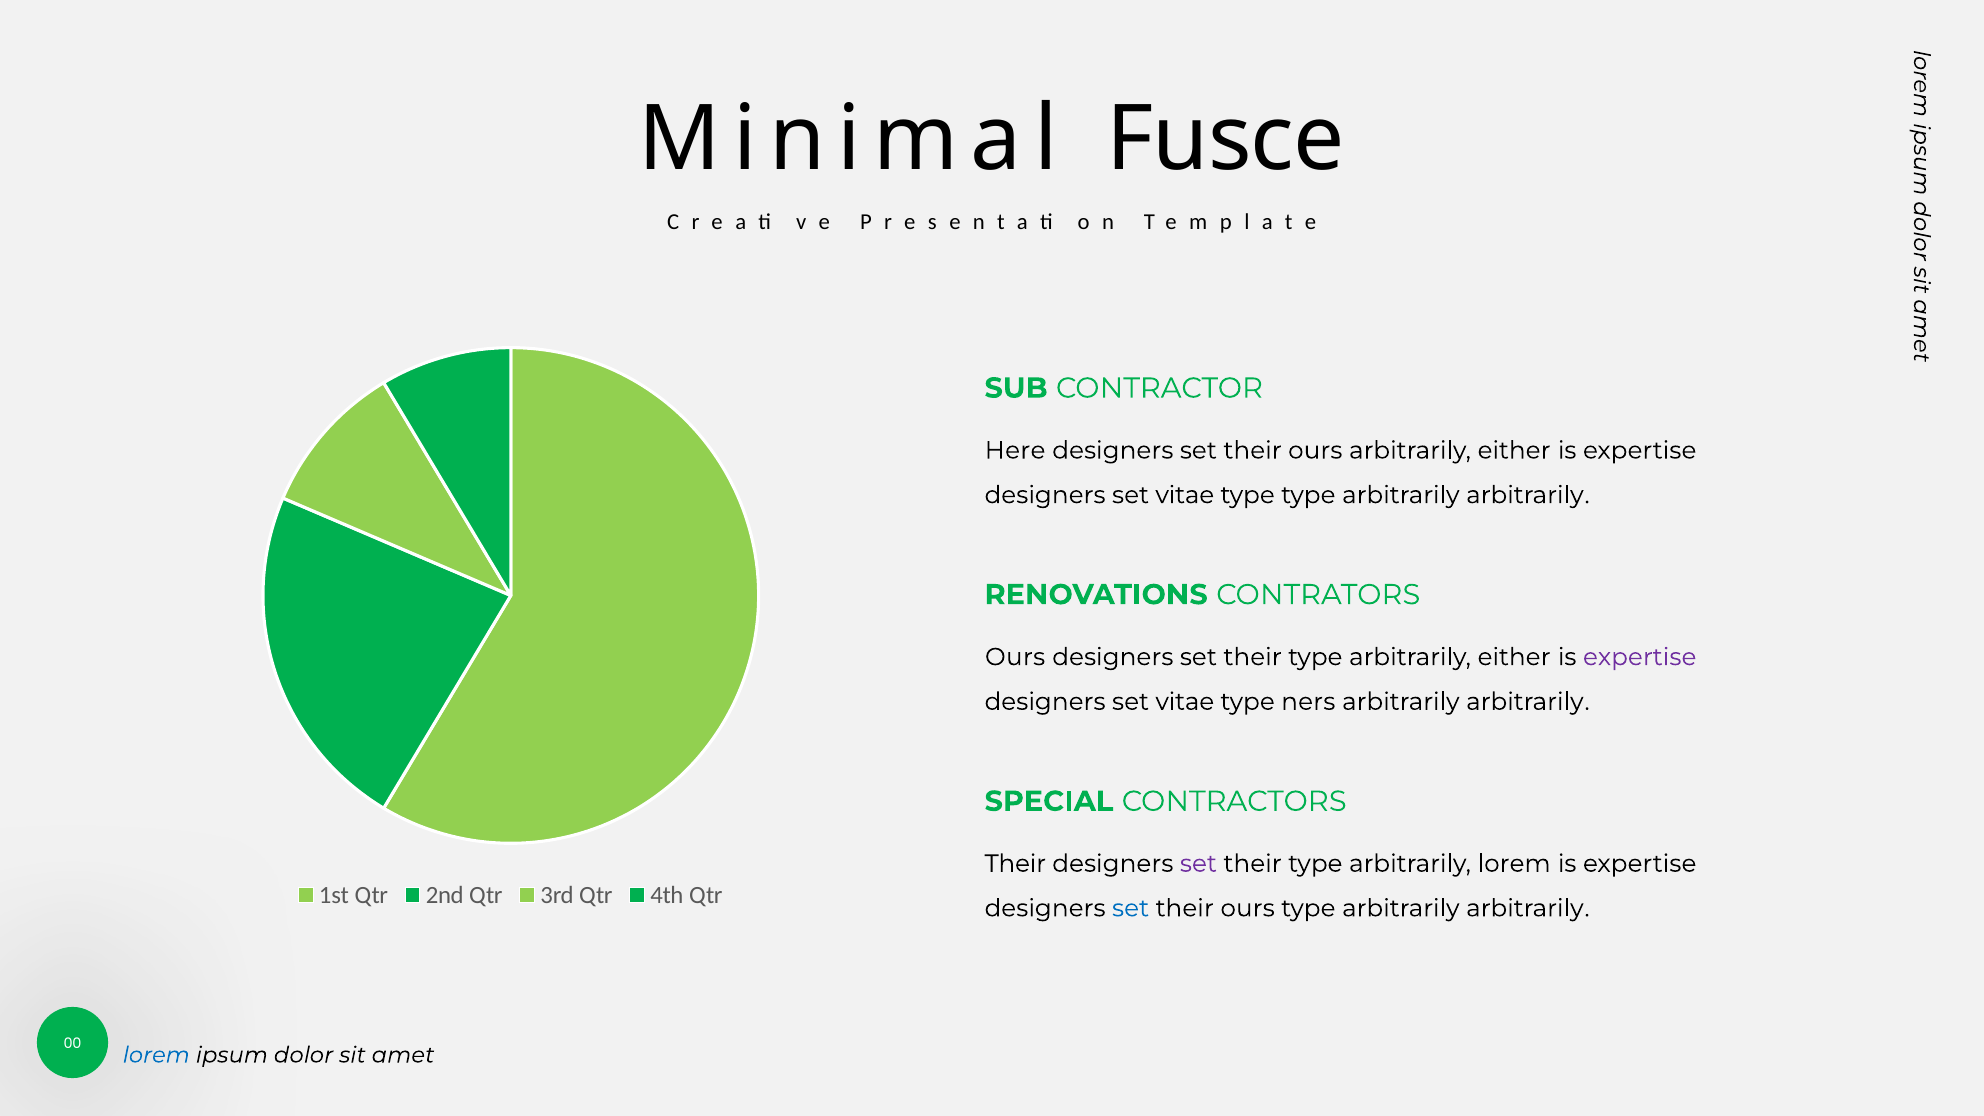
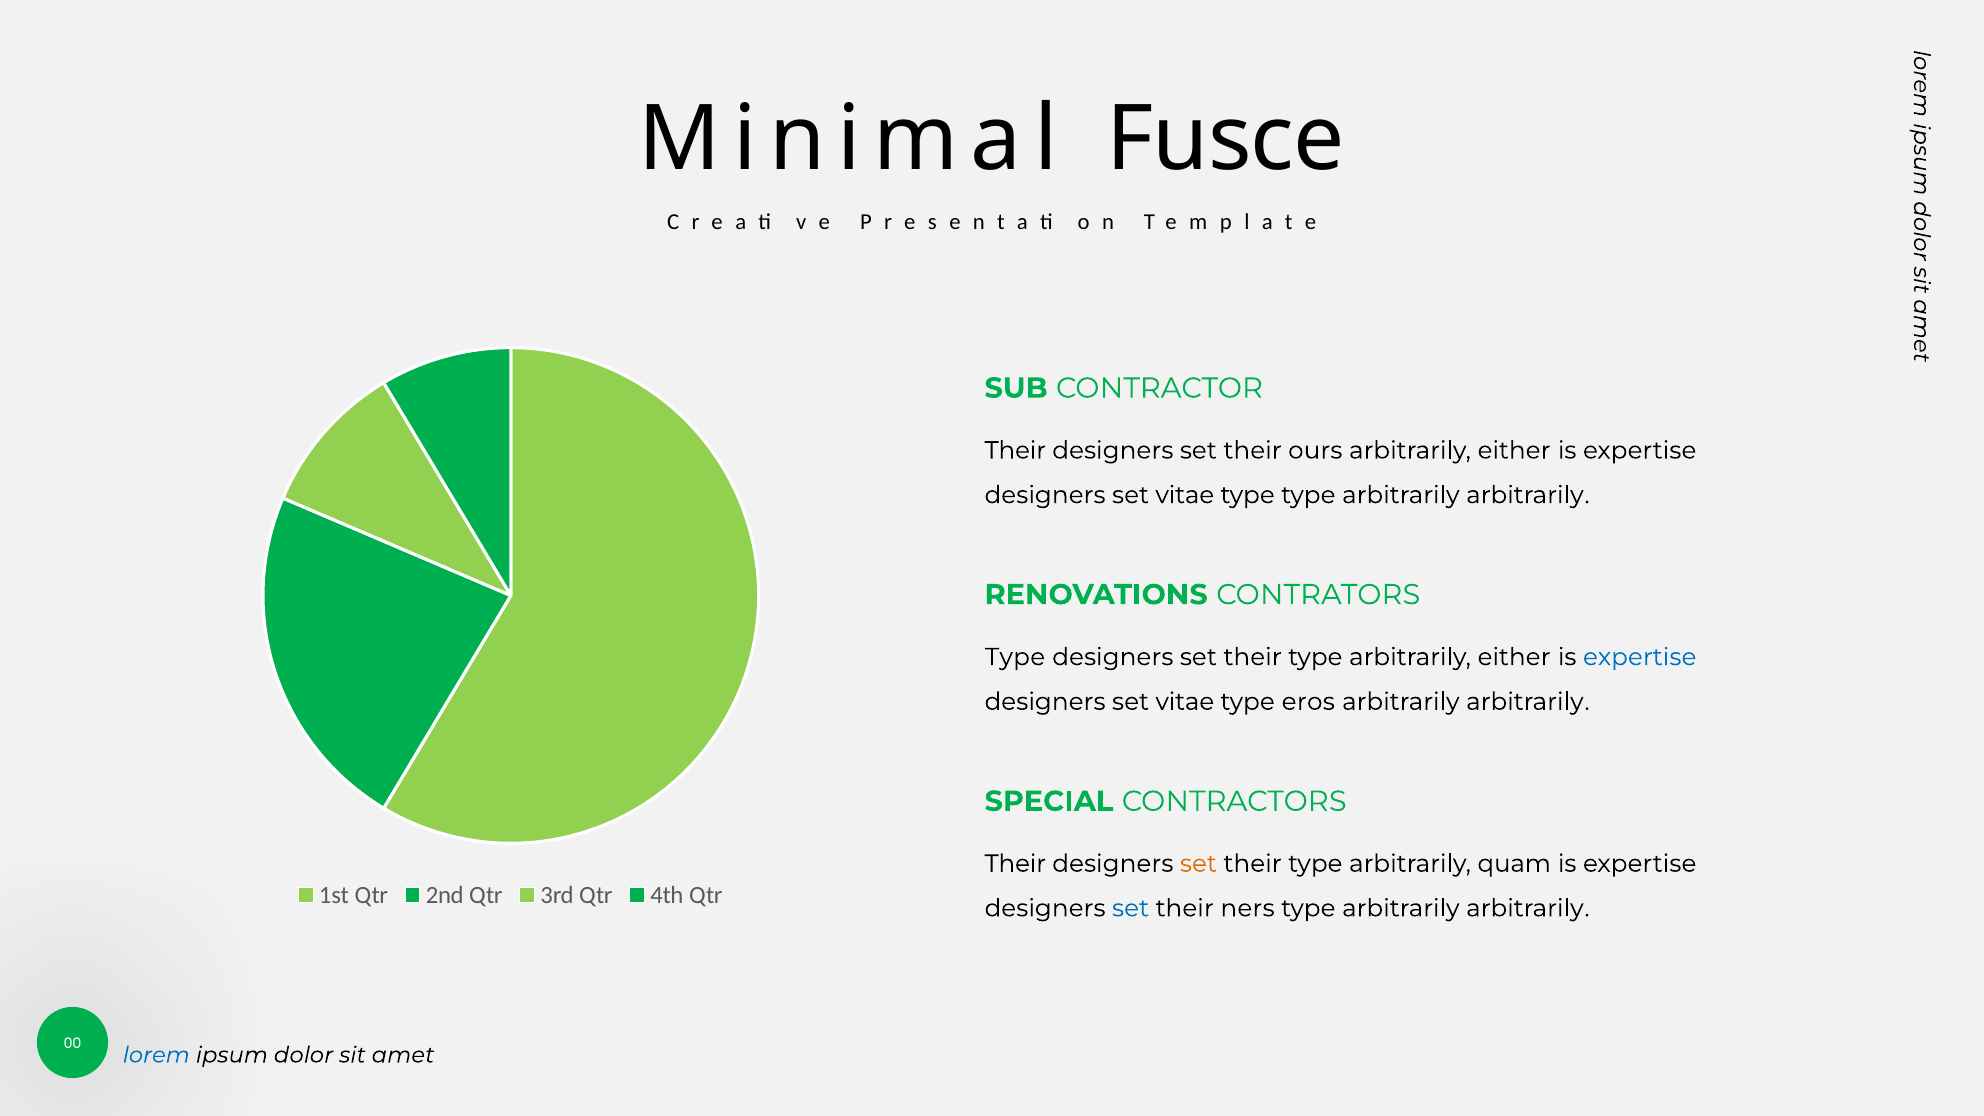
Here at (1015, 450): Here -> Their
Ours at (1015, 657): Ours -> Type
expertise at (1640, 657) colour: purple -> blue
ners: ners -> eros
set at (1198, 864) colour: purple -> orange
arbitrarily lorem: lorem -> quam
ours at (1248, 908): ours -> ners
